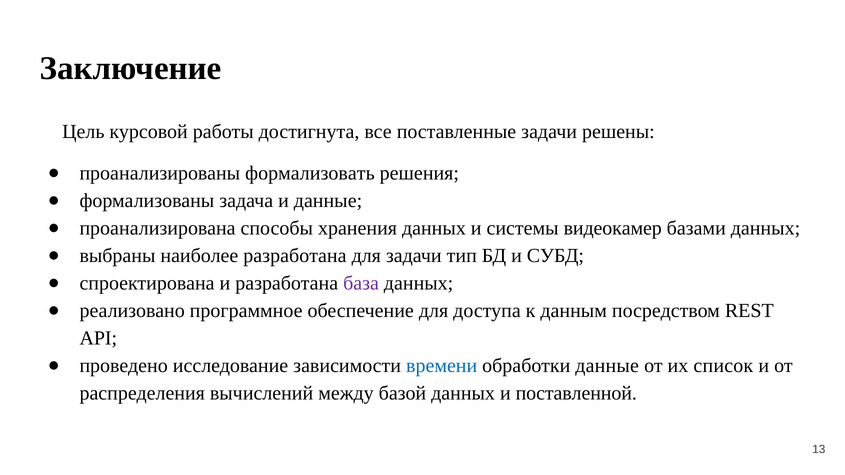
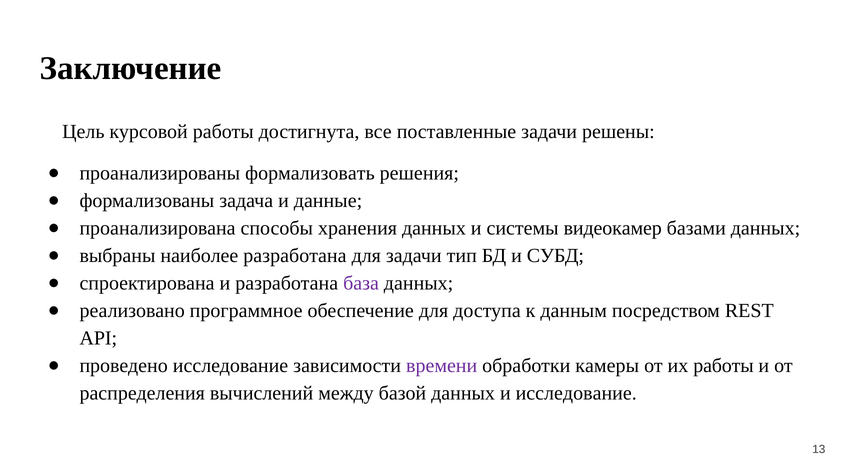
времени colour: blue -> purple
обработки данные: данные -> камеры
их список: список -> работы
и поставленной: поставленной -> исследование
